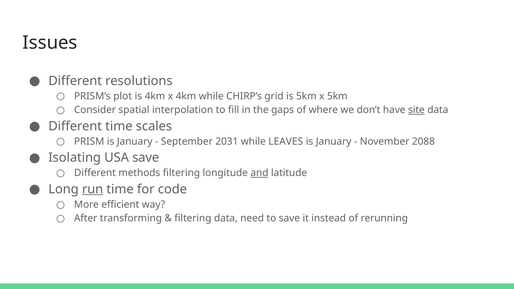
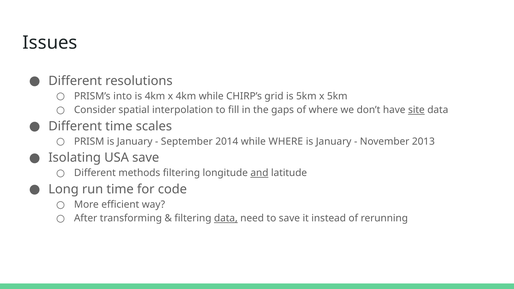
plot: plot -> into
2031: 2031 -> 2014
while LEAVES: LEAVES -> WHERE
2088: 2088 -> 2013
run underline: present -> none
data at (226, 218) underline: none -> present
